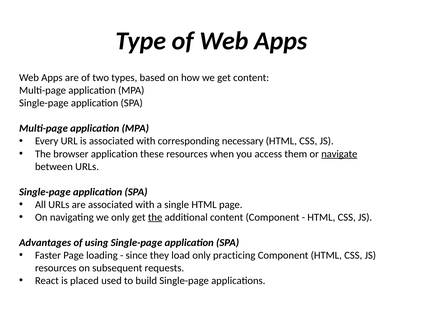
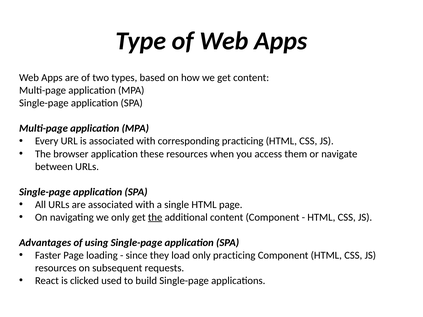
corresponding necessary: necessary -> practicing
navigate underline: present -> none
placed: placed -> clicked
